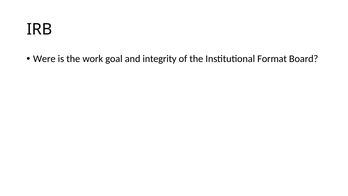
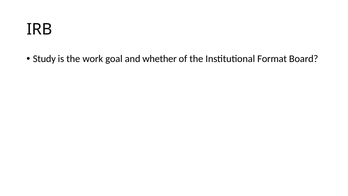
Were: Were -> Study
integrity: integrity -> whether
